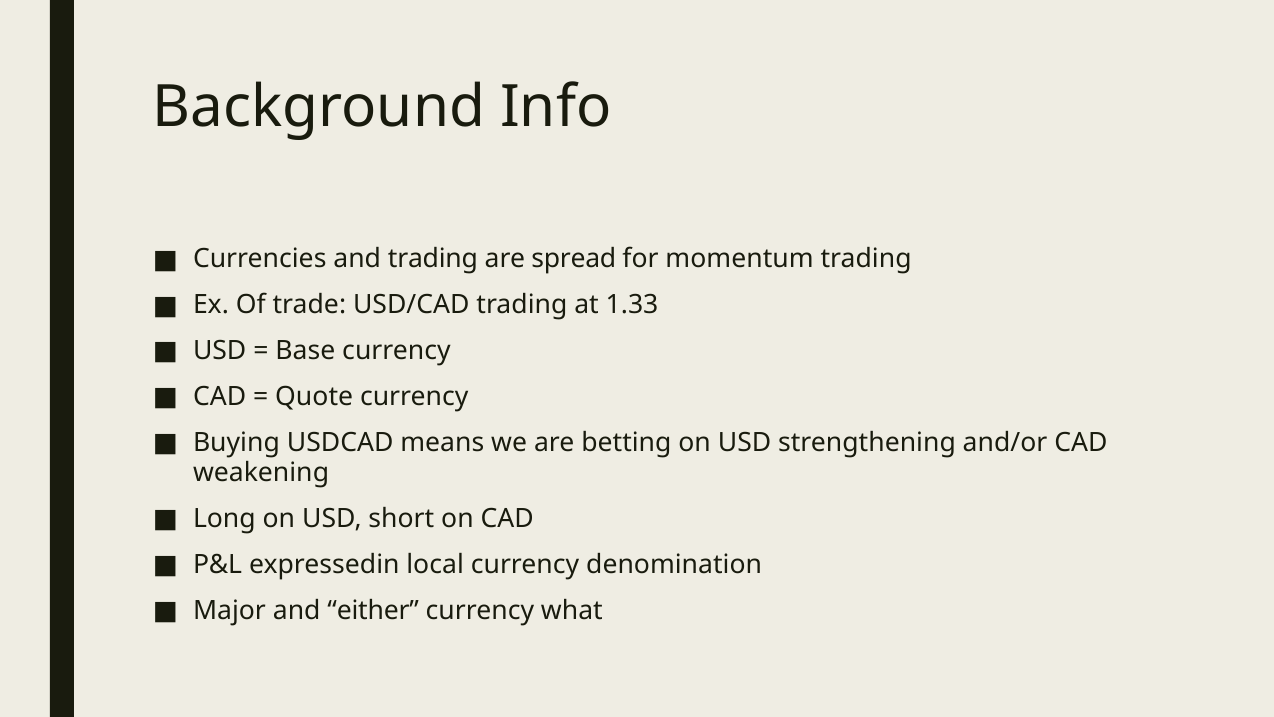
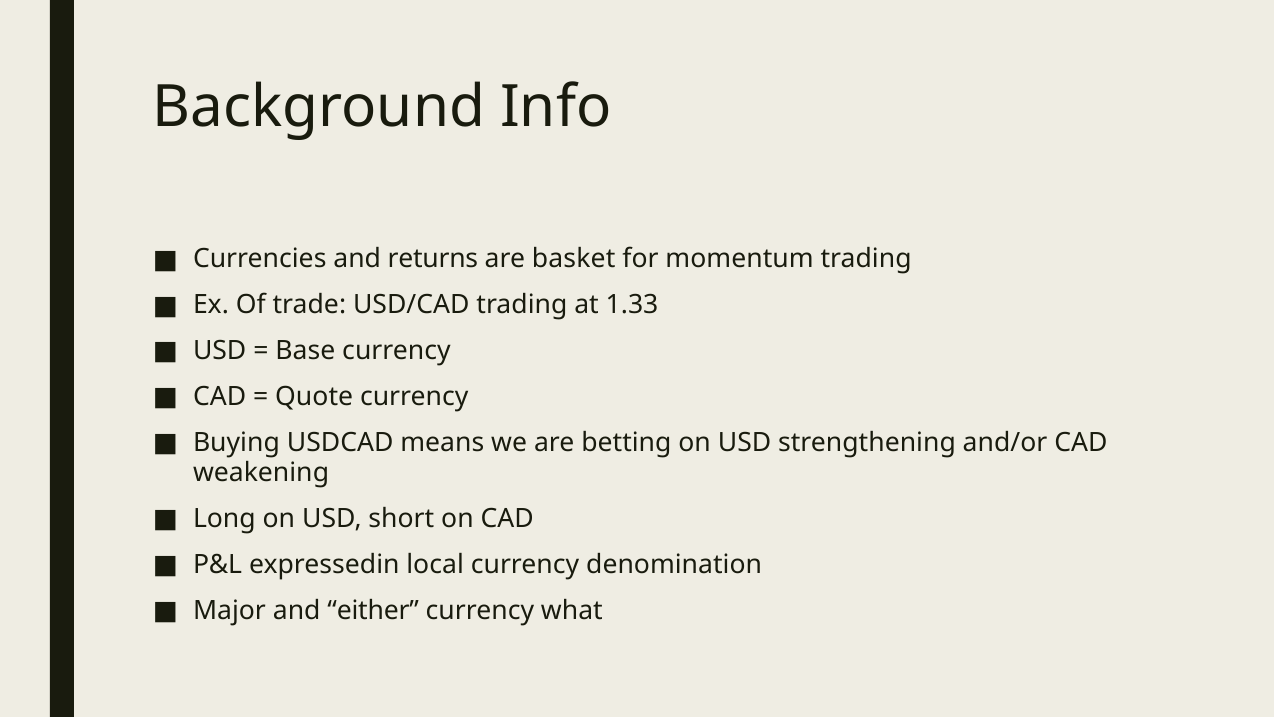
and trading: trading -> returns
spread: spread -> basket
